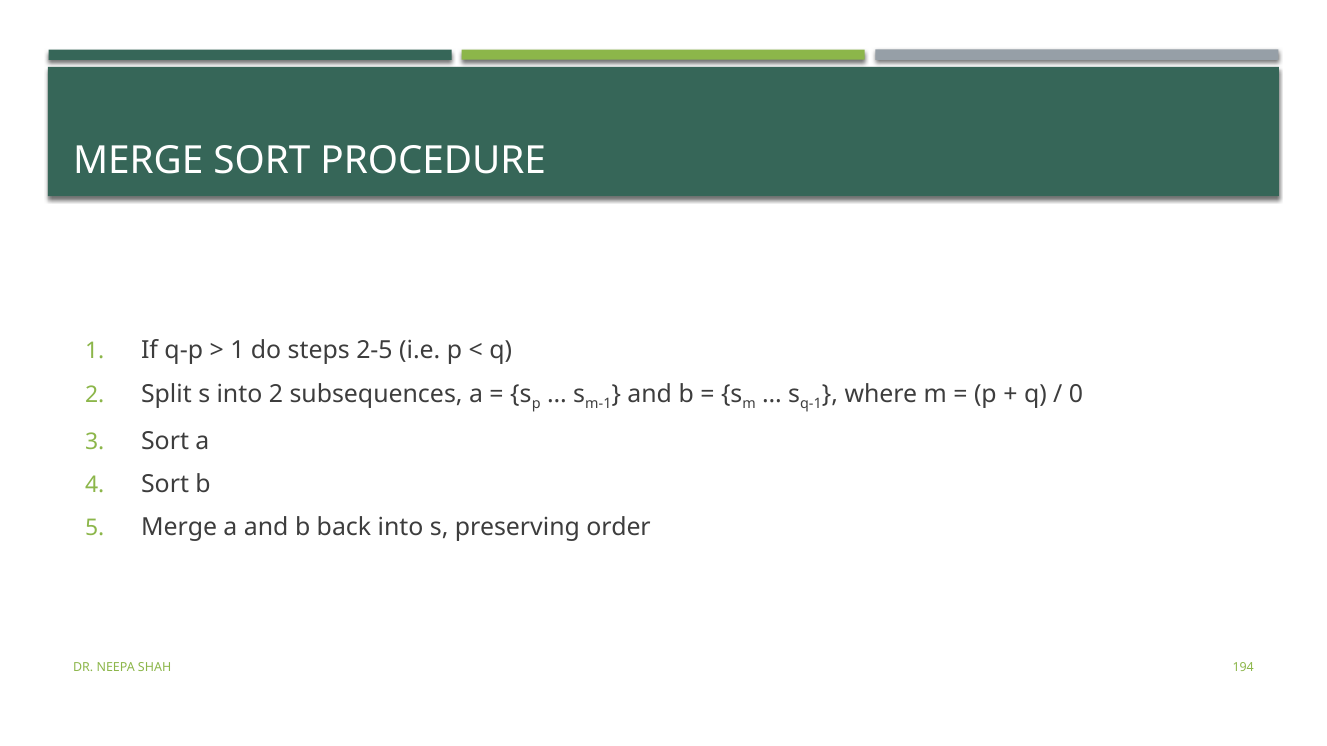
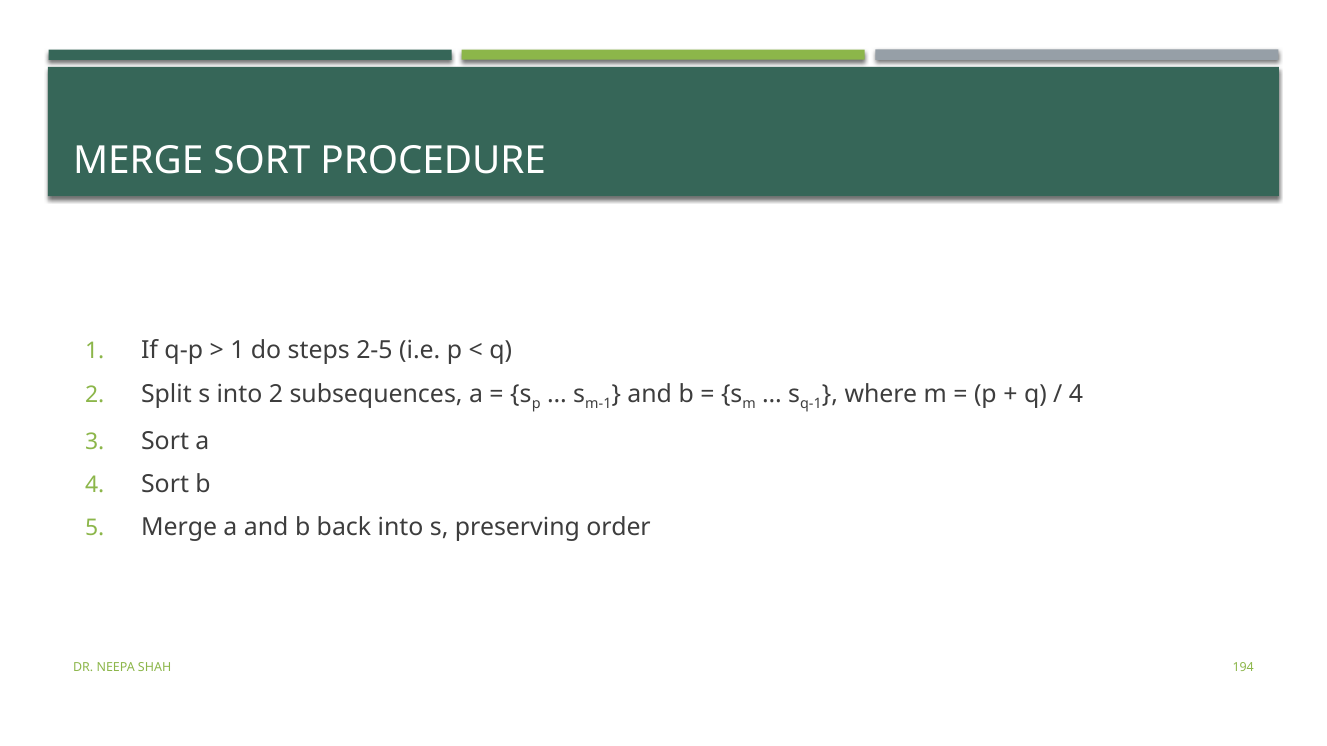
0 at (1076, 394): 0 -> 4
